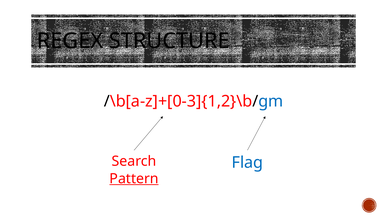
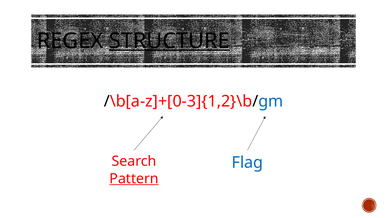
STRUCTURE underline: none -> present
